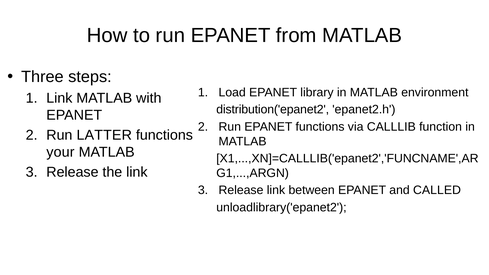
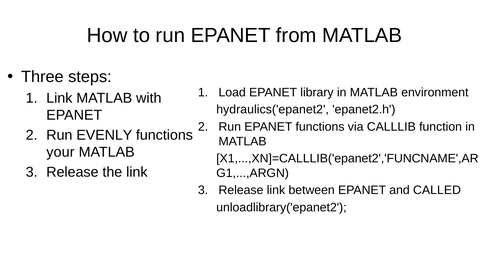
distribution('epanet2: distribution('epanet2 -> hydraulics('epanet2
LATTER: LATTER -> EVENLY
